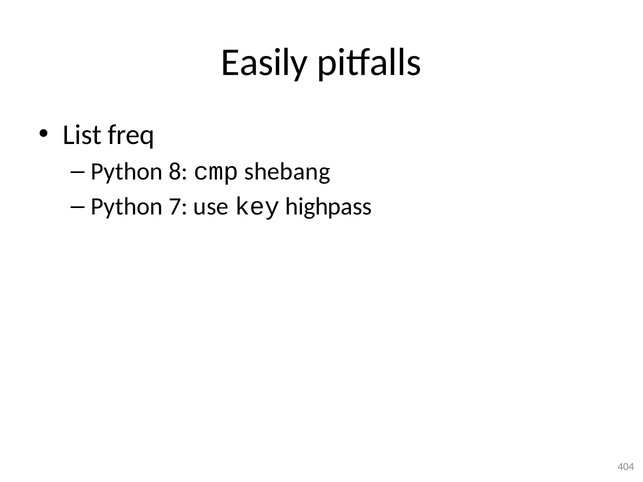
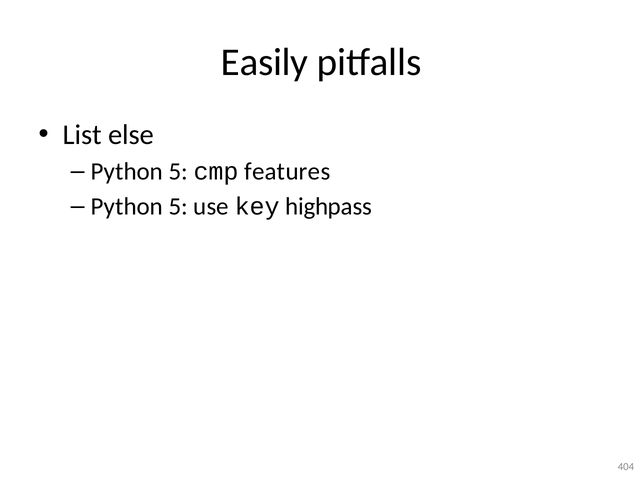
freq: freq -> else
8 at (178, 172): 8 -> 5
shebang: shebang -> features
7 at (178, 207): 7 -> 5
